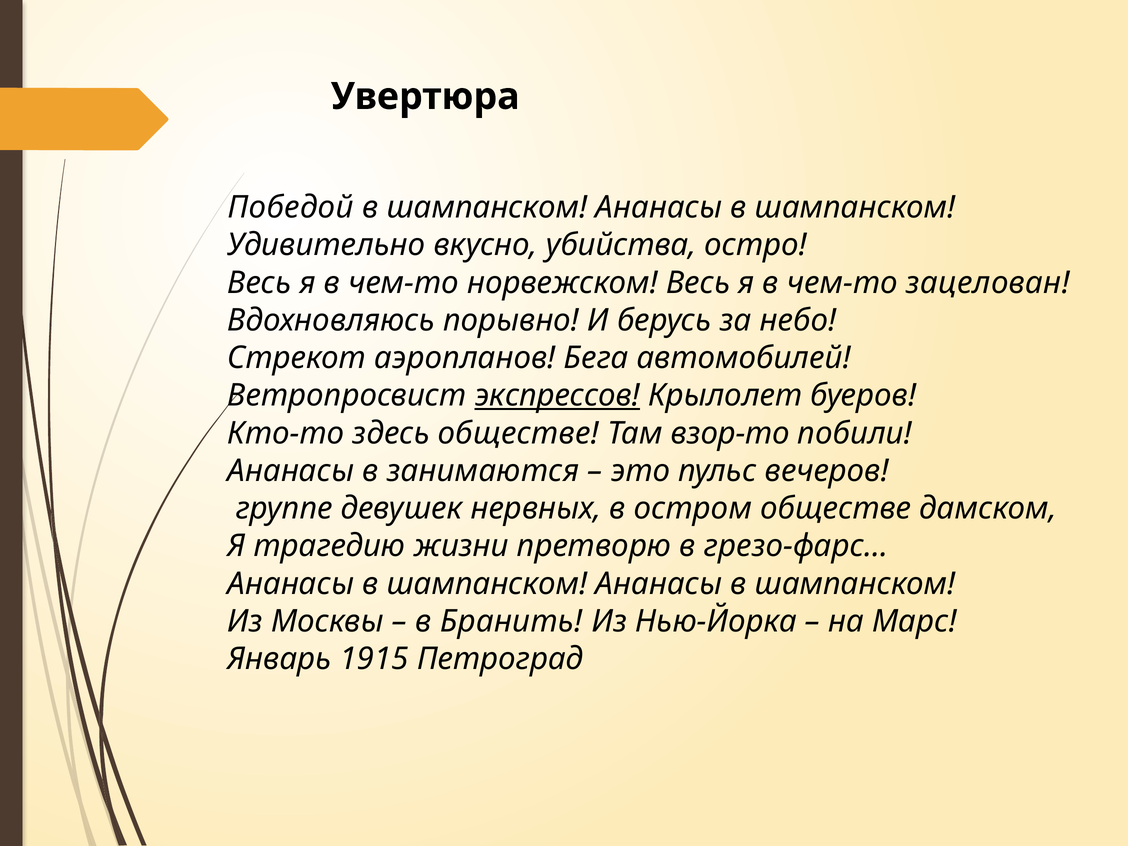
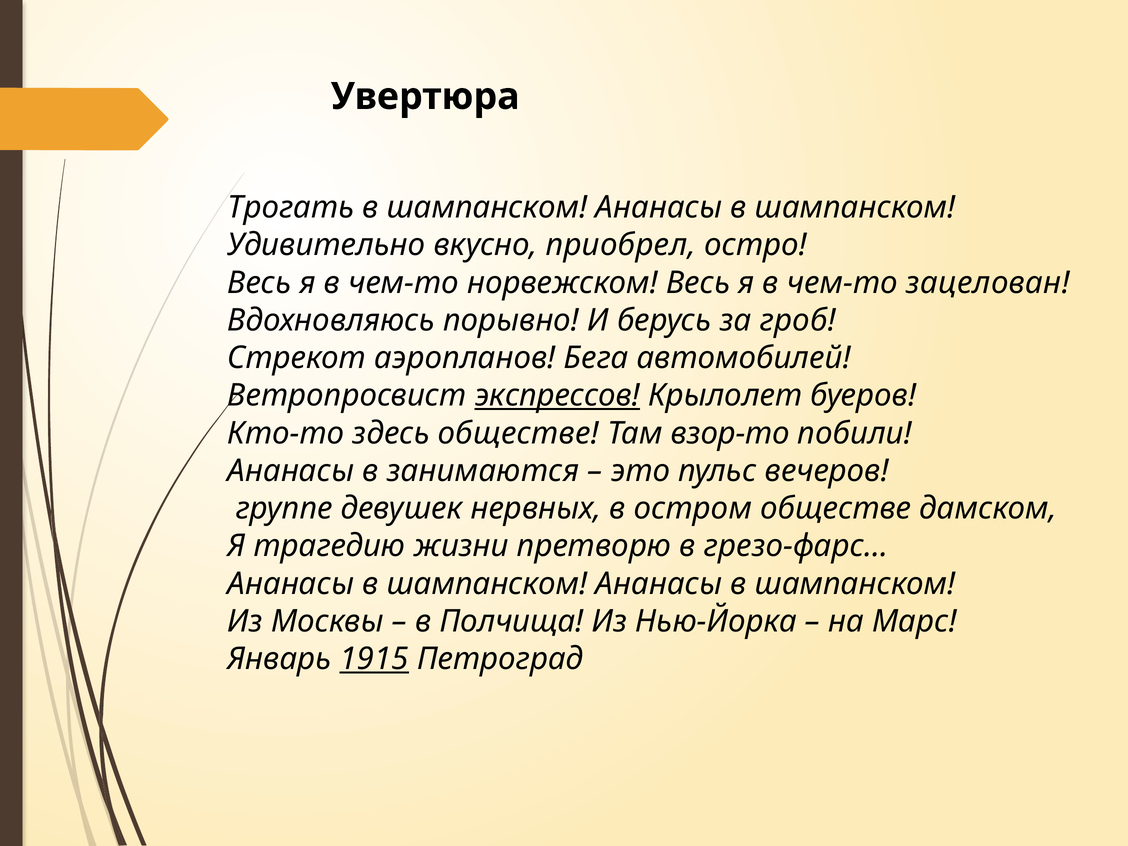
Победой: Победой -> Трогать
убийства: убийства -> приобрел
небо: небо -> гроб
Бранить: Бранить -> Полчища
1915 underline: none -> present
